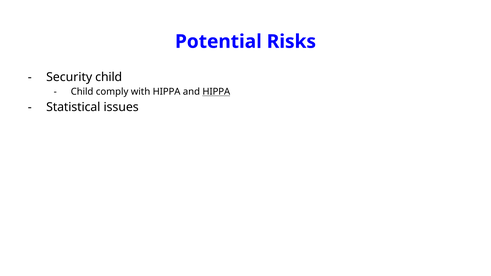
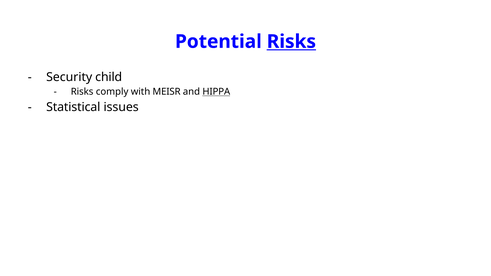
Risks at (291, 42) underline: none -> present
Child at (82, 92): Child -> Risks
with HIPPA: HIPPA -> MEISR
